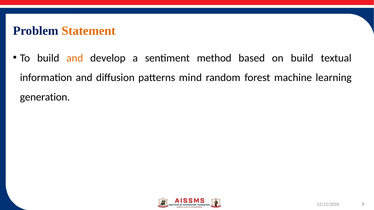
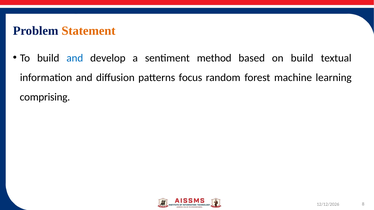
and at (75, 58) colour: orange -> blue
mind: mind -> focus
generation: generation -> comprising
